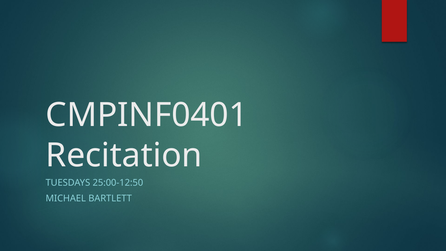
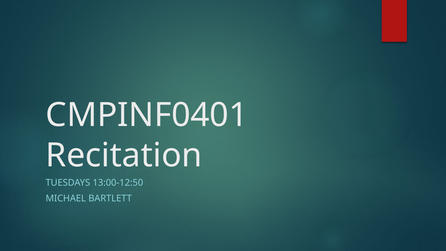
25:00-12:50: 25:00-12:50 -> 13:00-12:50
